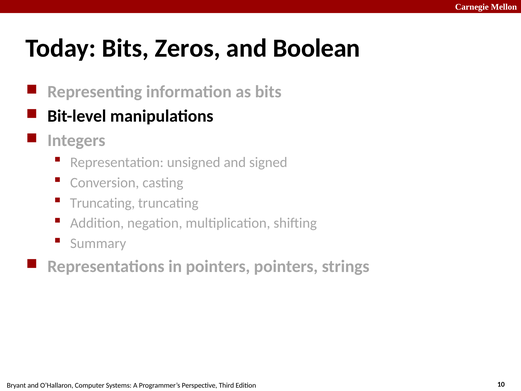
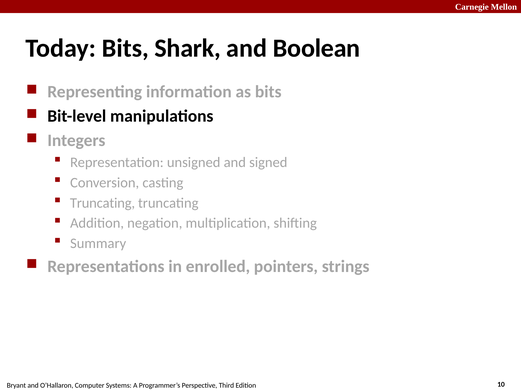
Zeros: Zeros -> Shark
in pointers: pointers -> enrolled
